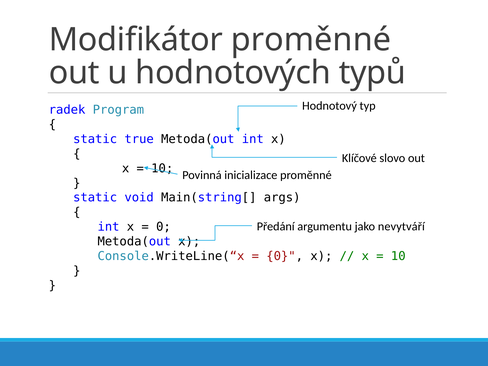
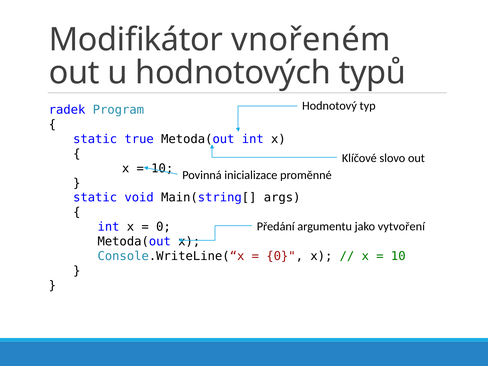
Modifikátor proměnné: proměnné -> vnořeném
nevytváří: nevytváří -> vytvoření
